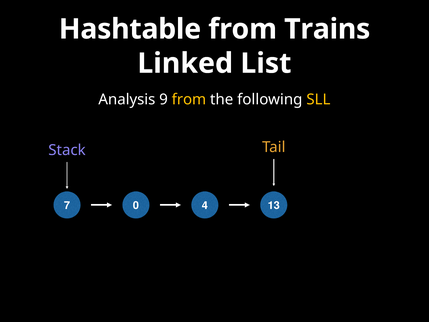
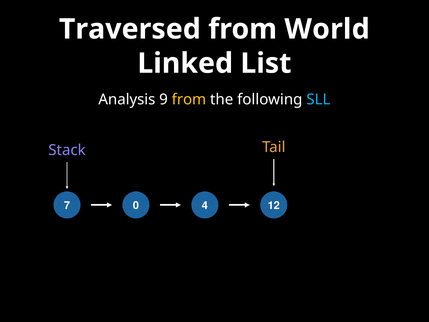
Hashtable: Hashtable -> Traversed
Trains: Trains -> World
SLL colour: yellow -> light blue
13: 13 -> 12
